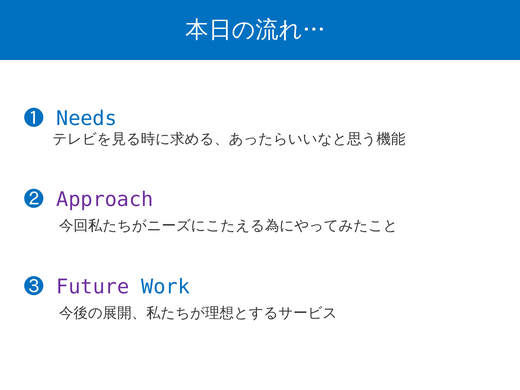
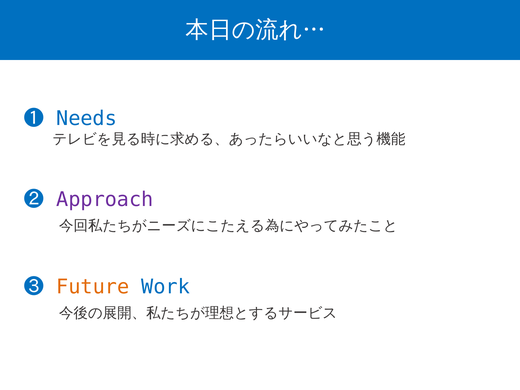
Future colour: purple -> orange
